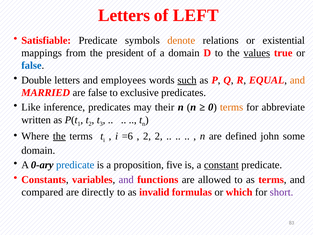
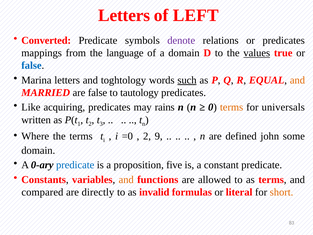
Satisfiable: Satisfiable -> Converted
denote colour: orange -> purple
or existential: existential -> predicates
president: president -> language
Double: Double -> Marina
employees: employees -> toghtology
exclusive: exclusive -> tautology
inference: inference -> acquiring
their: their -> rains
abbreviate: abbreviate -> universals
the at (59, 136) underline: present -> none
=6: =6 -> =0
2 2: 2 -> 9
constant underline: present -> none
and at (126, 179) colour: purple -> orange
which: which -> literal
short colour: purple -> orange
